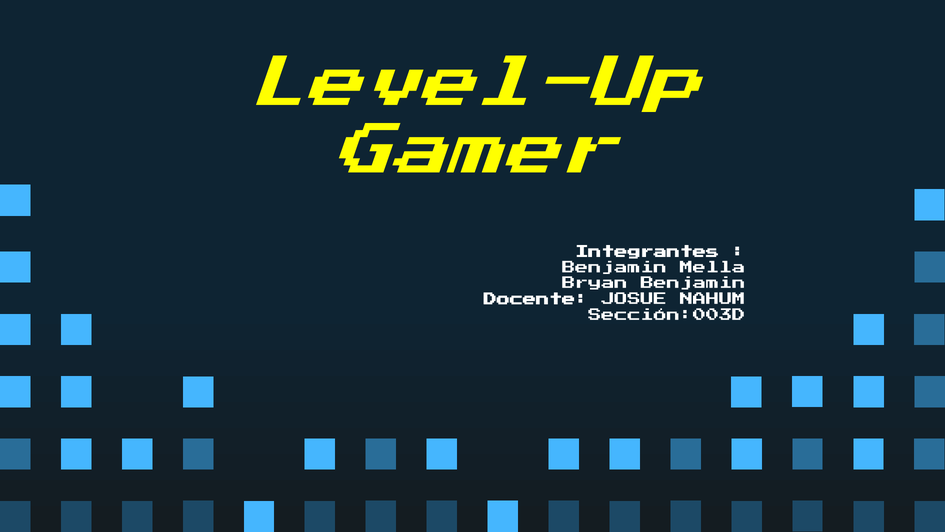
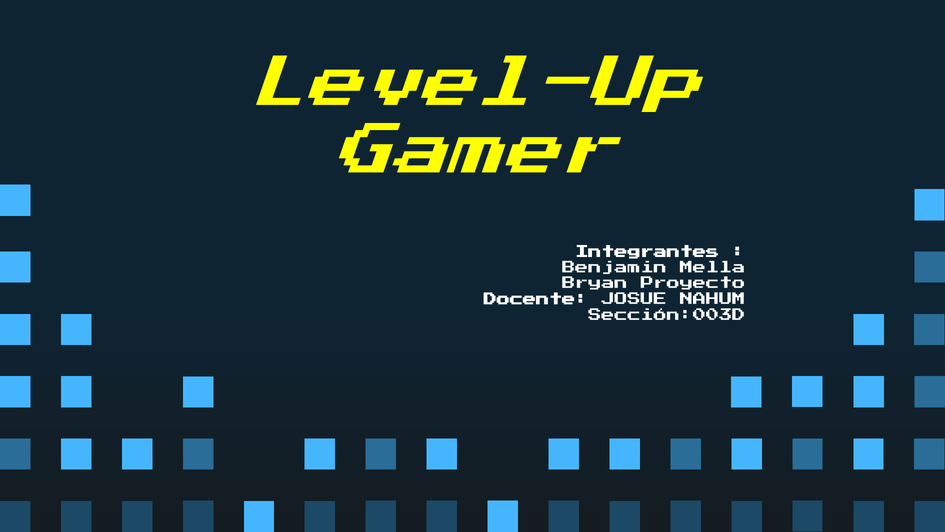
Bryan Benjamin: Benjamin -> Proyecto
